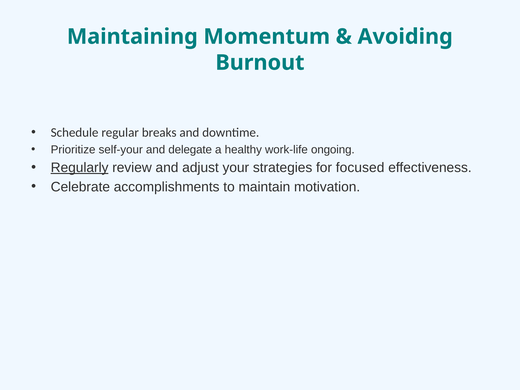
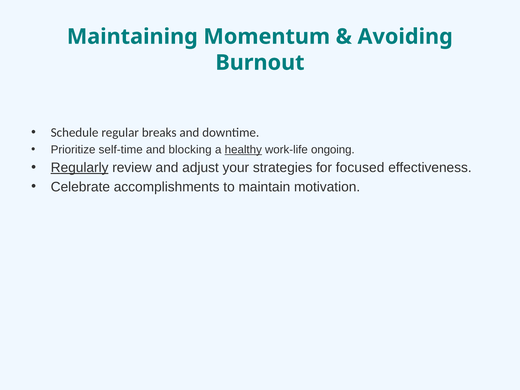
self-your: self-your -> self-time
delegate: delegate -> blocking
healthy underline: none -> present
